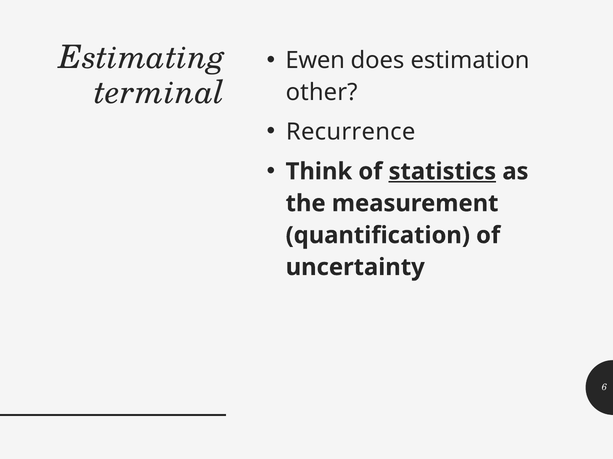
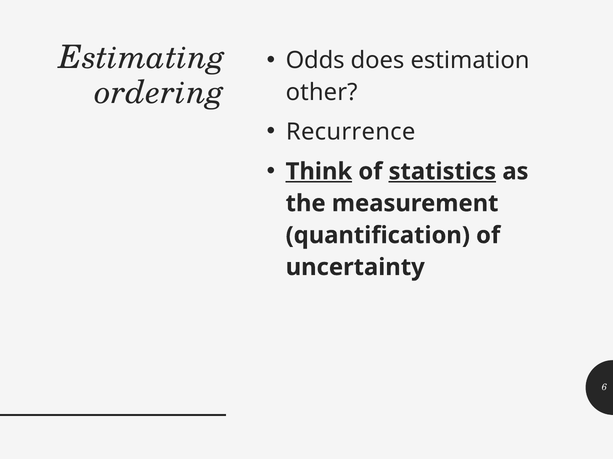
Ewen: Ewen -> Odds
terminal: terminal -> ordering
Think underline: none -> present
